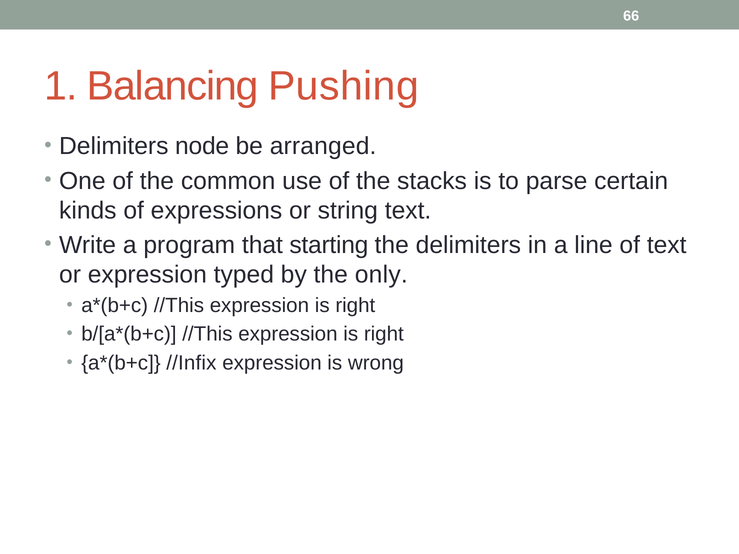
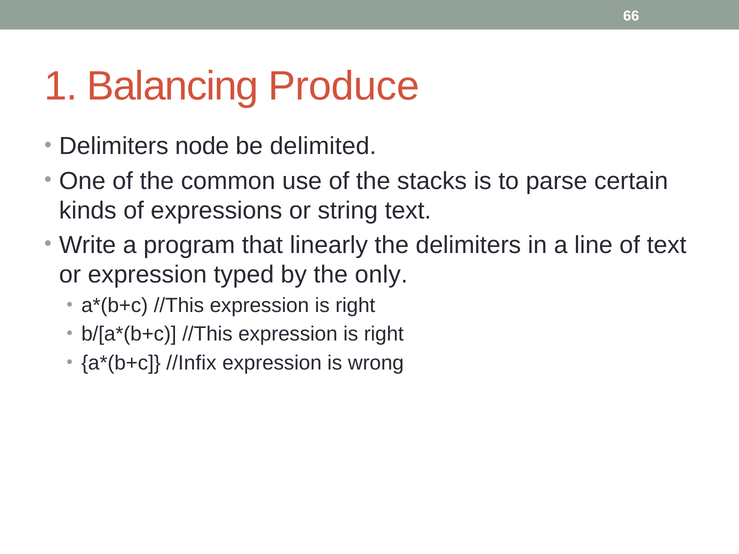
Pushing: Pushing -> Produce
arranged: arranged -> delimited
starting: starting -> linearly
